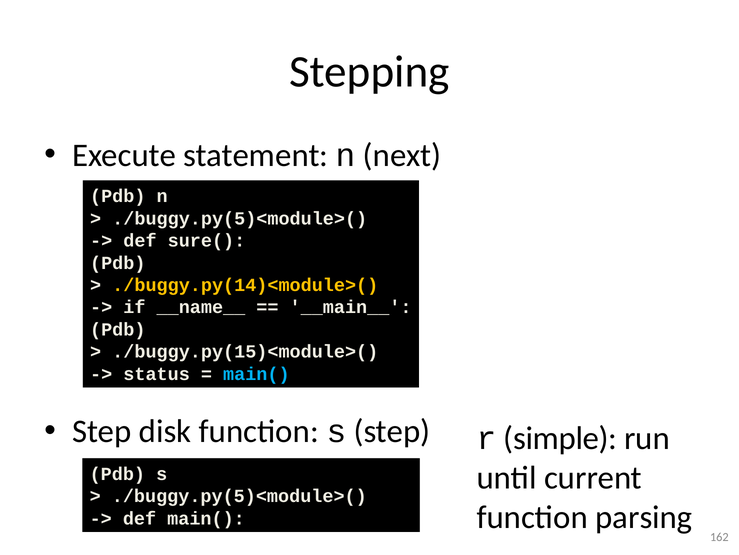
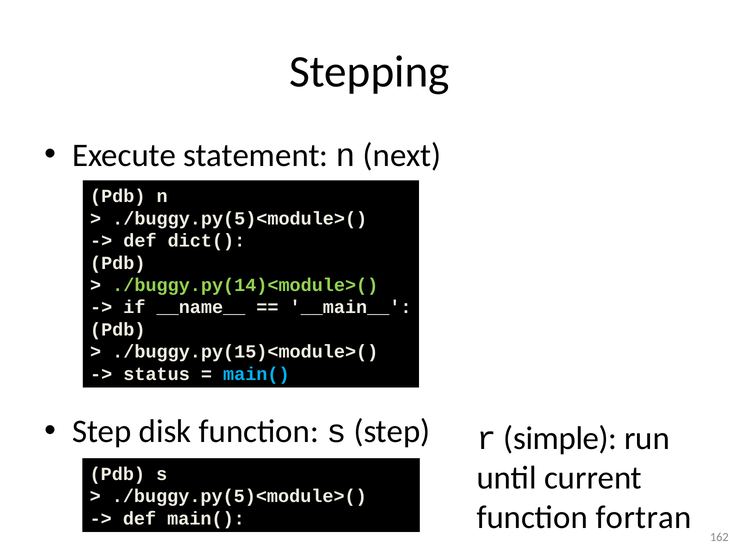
sure(: sure( -> dict(
./buggy.py(14)<module>( colour: yellow -> light green
parsing: parsing -> fortran
